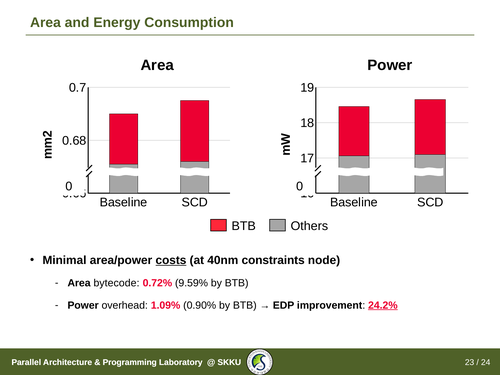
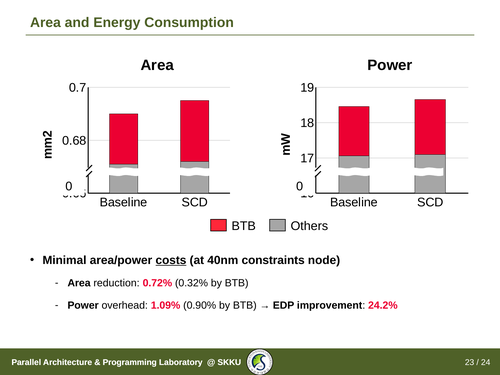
bytecode: bytecode -> reduction
9.59%: 9.59% -> 0.32%
24.2% underline: present -> none
